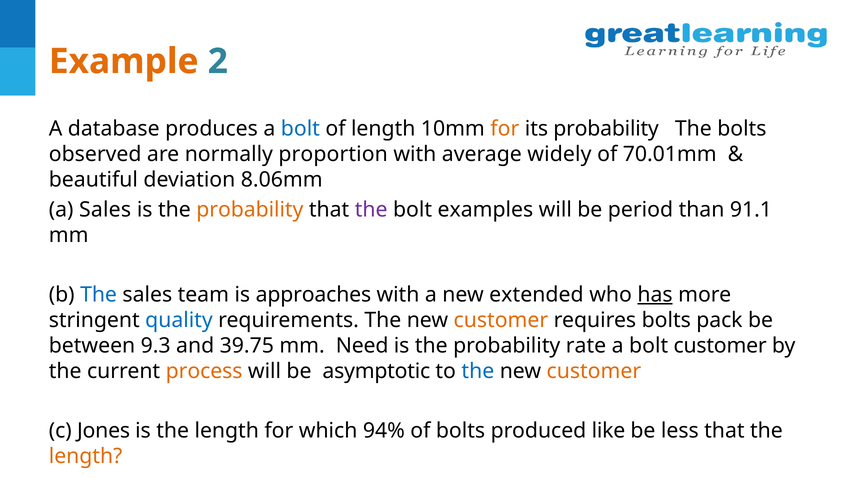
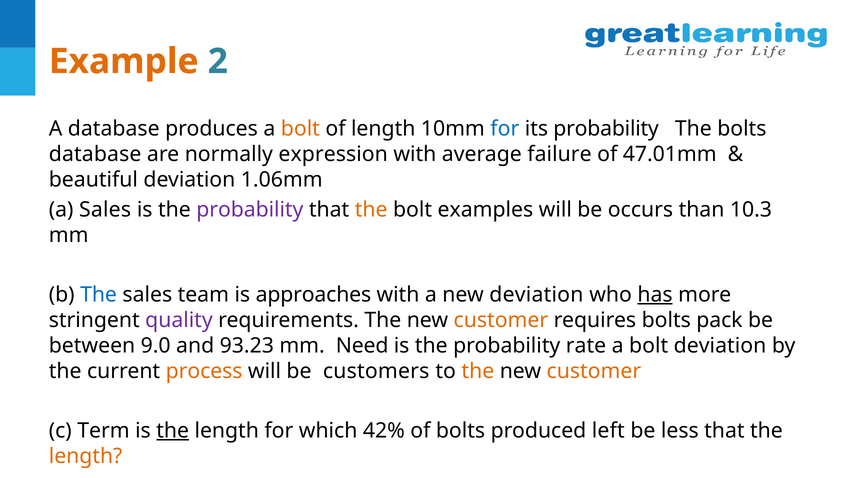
bolt at (300, 129) colour: blue -> orange
for at (505, 129) colour: orange -> blue
observed at (95, 154): observed -> database
proportion: proportion -> expression
widely: widely -> failure
70.01mm: 70.01mm -> 47.01mm
8.06mm: 8.06mm -> 1.06mm
probability at (250, 209) colour: orange -> purple
the at (371, 209) colour: purple -> orange
period: period -> occurs
91.1: 91.1 -> 10.3
new extended: extended -> deviation
quality colour: blue -> purple
9.3: 9.3 -> 9.0
39.75: 39.75 -> 93.23
bolt customer: customer -> deviation
asymptotic: asymptotic -> customers
the at (478, 371) colour: blue -> orange
Jones: Jones -> Term
the at (173, 430) underline: none -> present
94%: 94% -> 42%
like: like -> left
